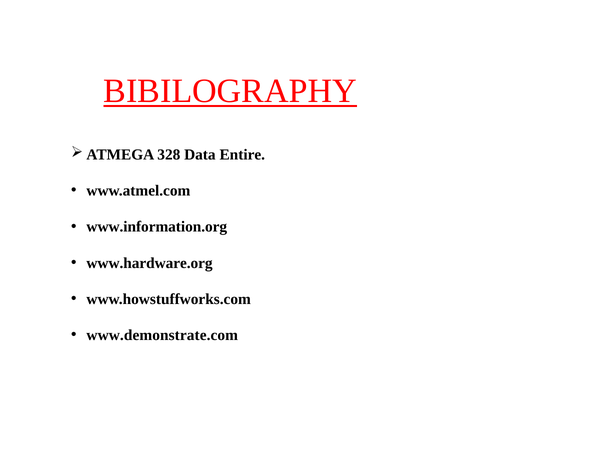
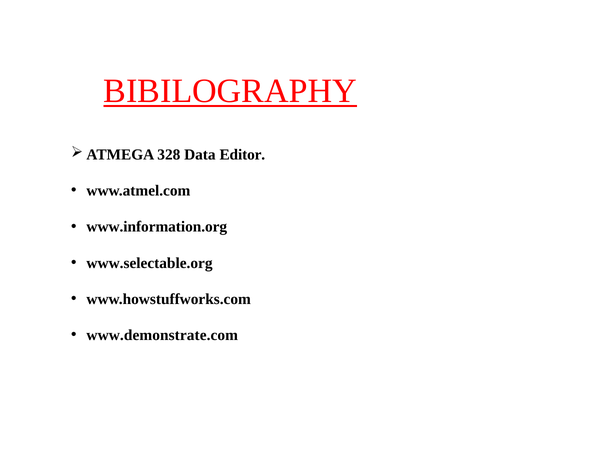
Entire: Entire -> Editor
www.hardware.org: www.hardware.org -> www.selectable.org
